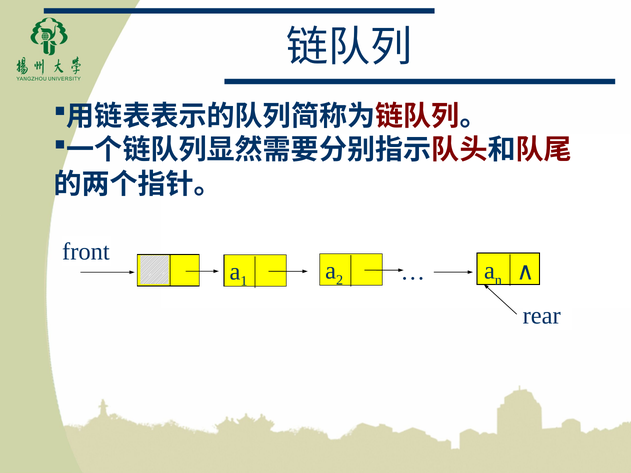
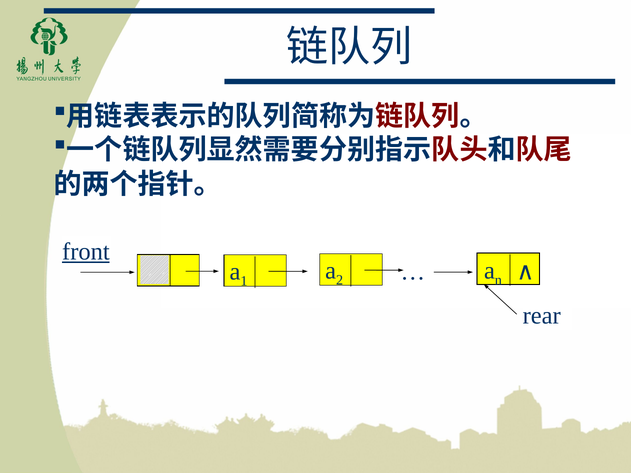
front underline: none -> present
